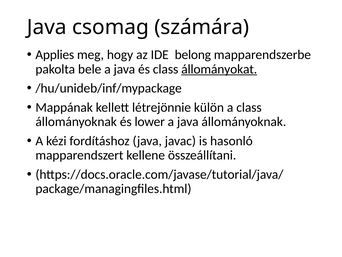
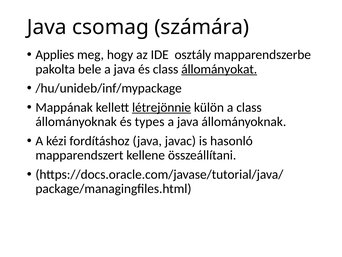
belong: belong -> osztály
létrejönnie underline: none -> present
lower: lower -> types
